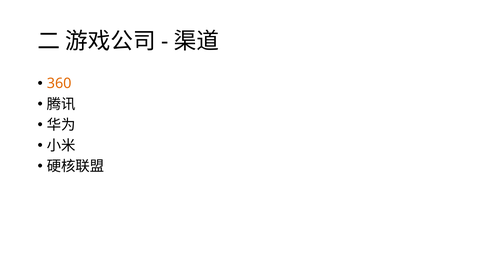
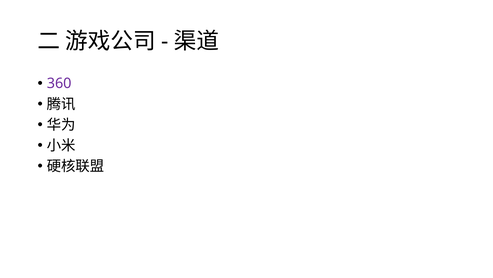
360 colour: orange -> purple
